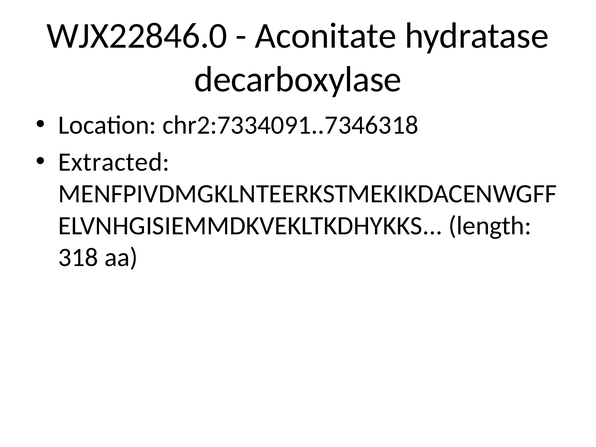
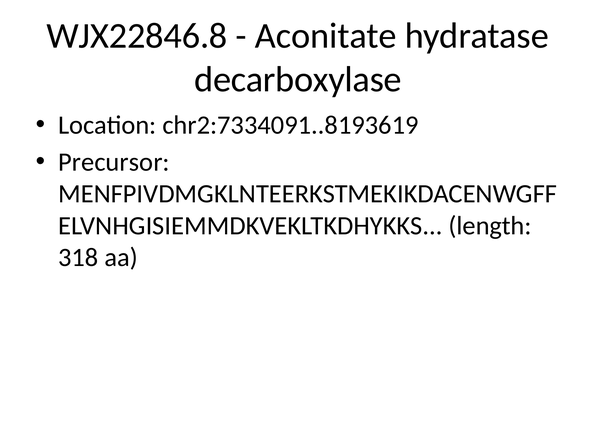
WJX22846.0: WJX22846.0 -> WJX22846.8
chr2:7334091..7346318: chr2:7334091..7346318 -> chr2:7334091..8193619
Extracted: Extracted -> Precursor
